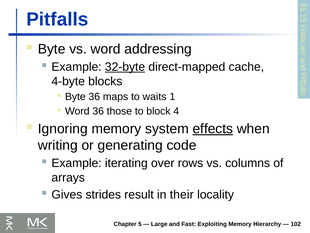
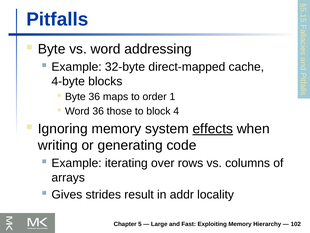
32-byte underline: present -> none
waits: waits -> order
their: their -> addr
